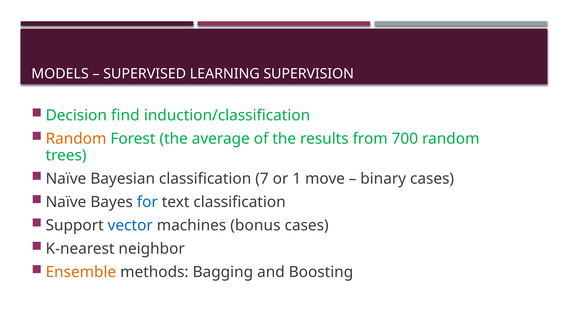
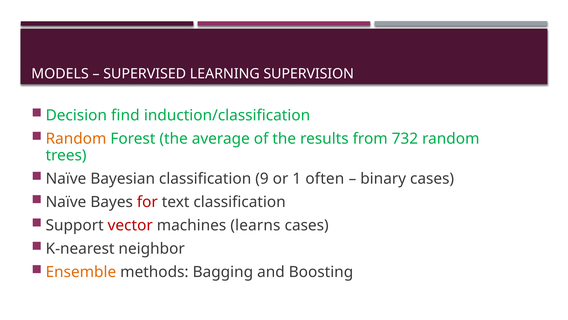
700: 700 -> 732
7: 7 -> 9
move: move -> often
for colour: blue -> red
vector colour: blue -> red
bonus: bonus -> learns
